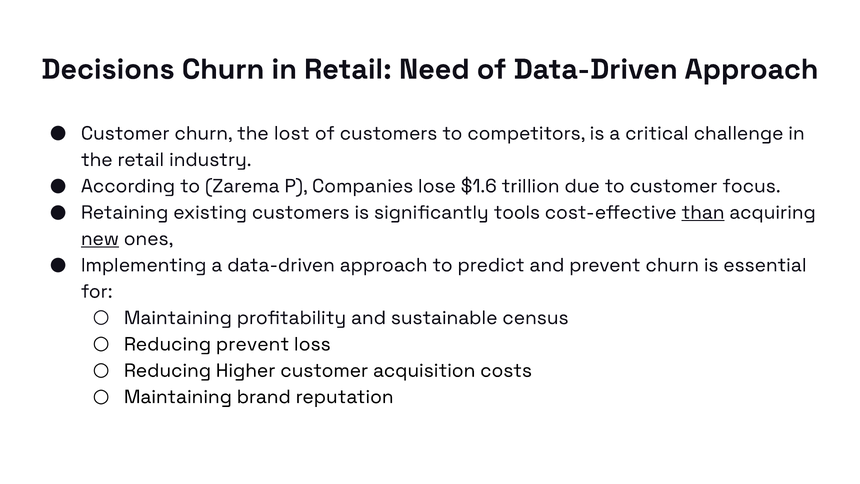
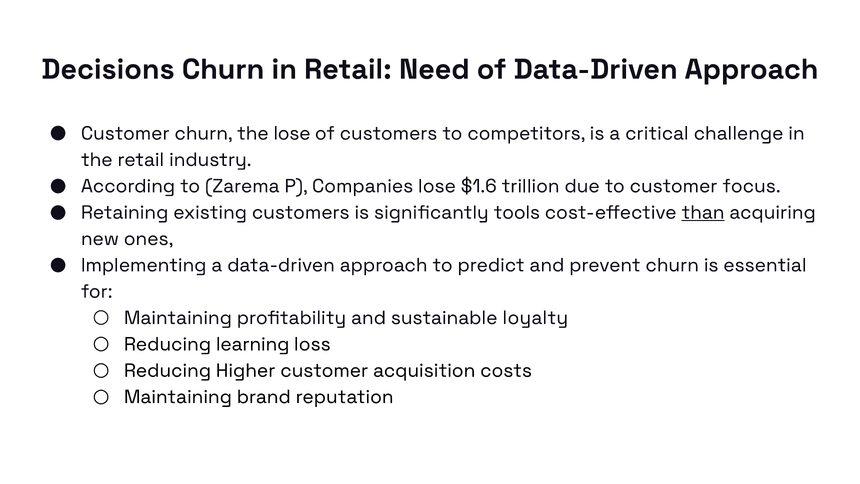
the lost: lost -> lose
new underline: present -> none
census: census -> loyalty
Reducing prevent: prevent -> learning
